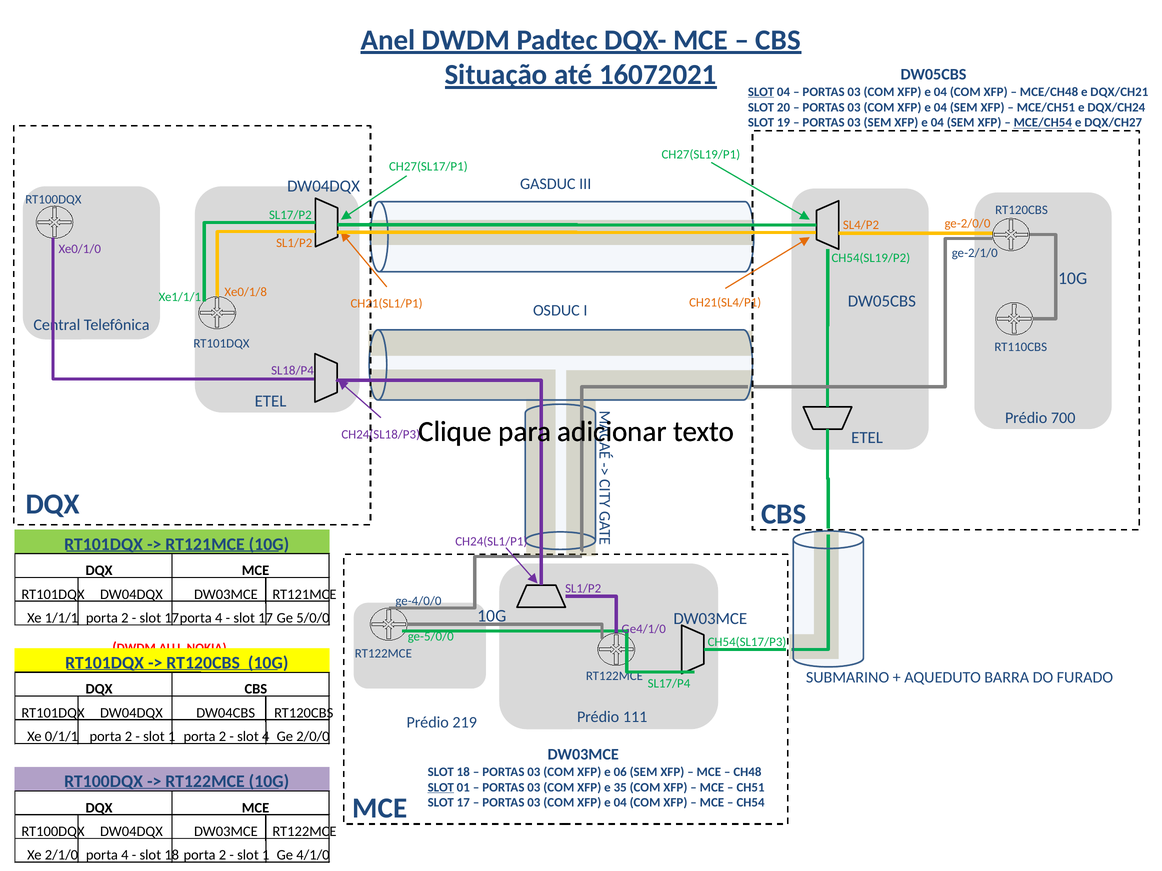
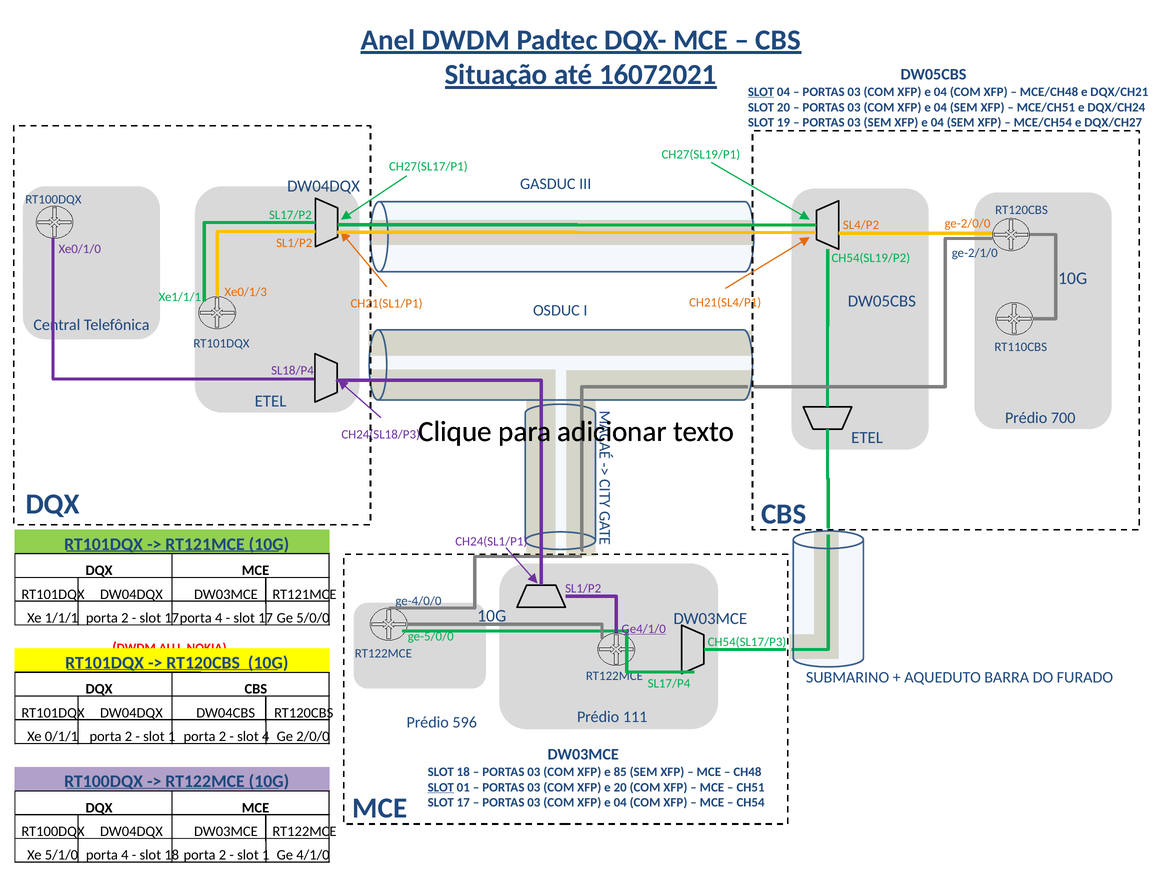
MCE/CH54 underline: present -> none
Xe0/1/8: Xe0/1/8 -> Xe0/1/3
Ge4/1/0 underline: none -> present
219: 219 -> 596
06: 06 -> 85
e 35: 35 -> 20
2/1/0: 2/1/0 -> 5/1/0
